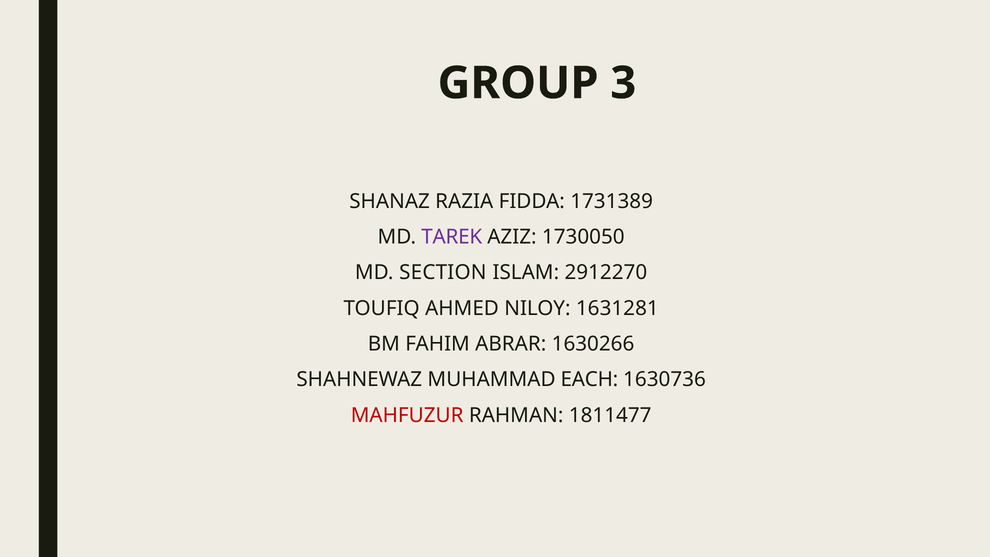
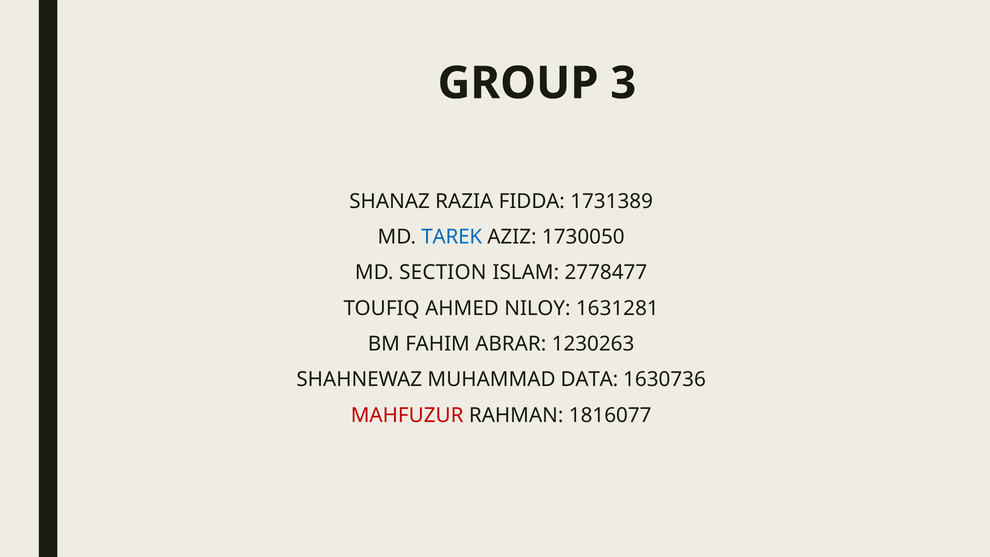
TAREK colour: purple -> blue
2912270: 2912270 -> 2778477
1630266: 1630266 -> 1230263
EACH: EACH -> DATA
1811477: 1811477 -> 1816077
